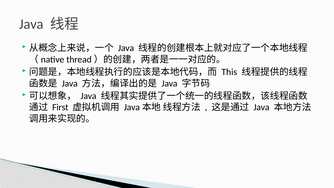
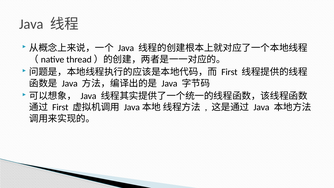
This at (229, 72): This -> First
